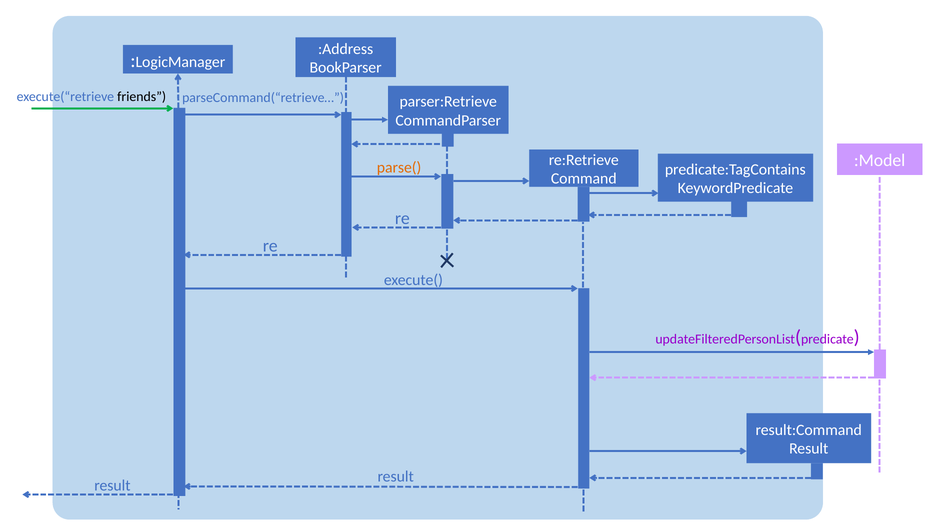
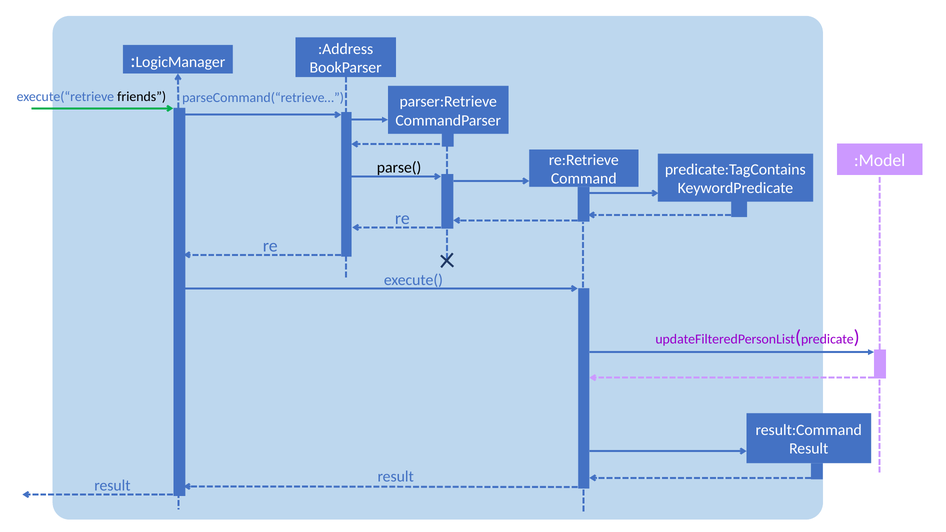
parse( colour: orange -> black
